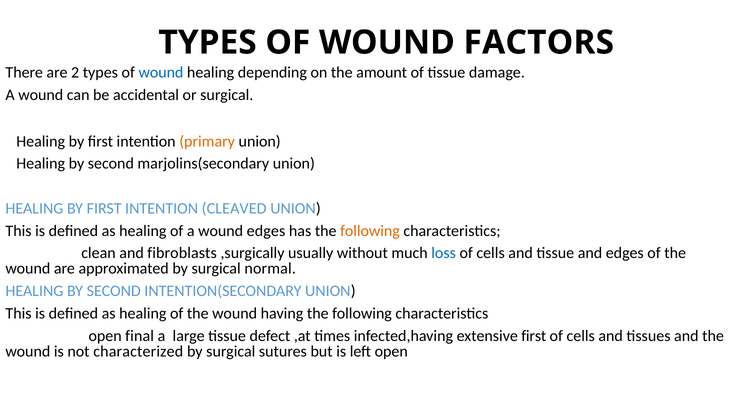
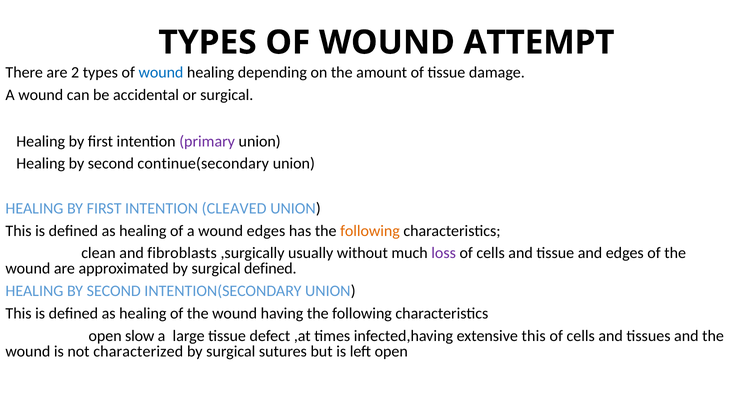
FACTORS: FACTORS -> ATTEMPT
primary colour: orange -> purple
marjolins(secondary: marjolins(secondary -> continue(secondary
loss colour: blue -> purple
surgical normal: normal -> defined
final: final -> slow
extensive first: first -> this
